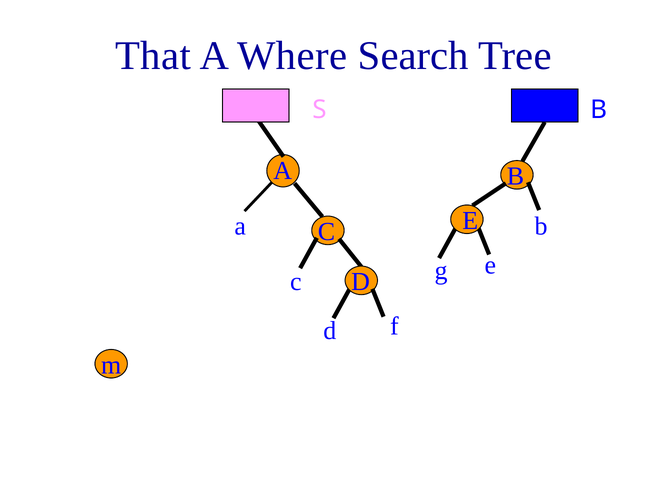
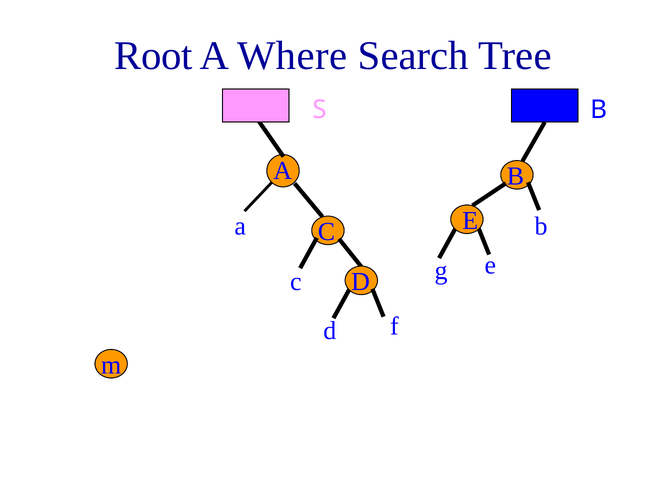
That: That -> Root
